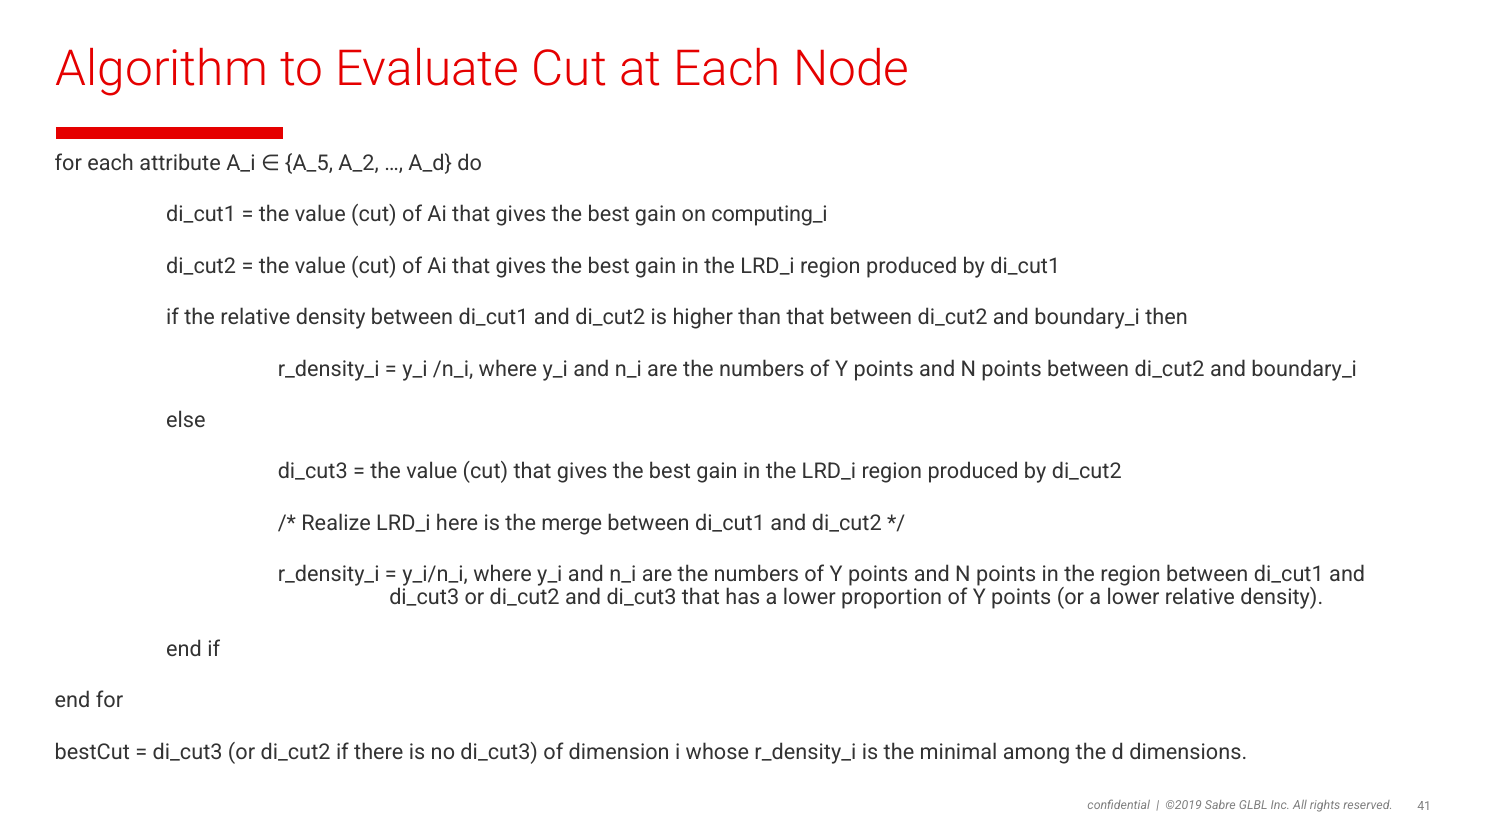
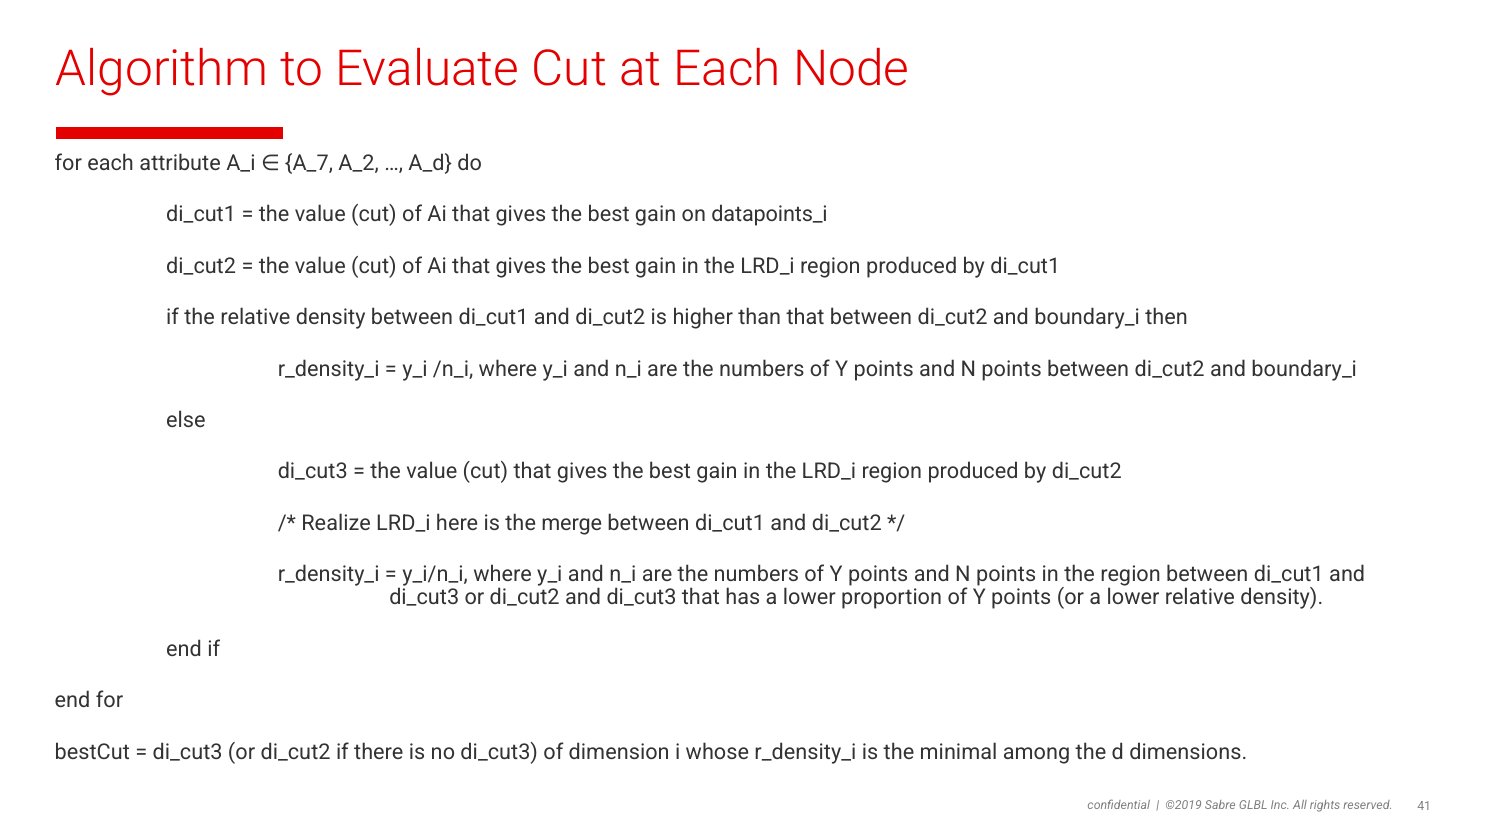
A_5: A_5 -> A_7
computing_i: computing_i -> datapoints_i
